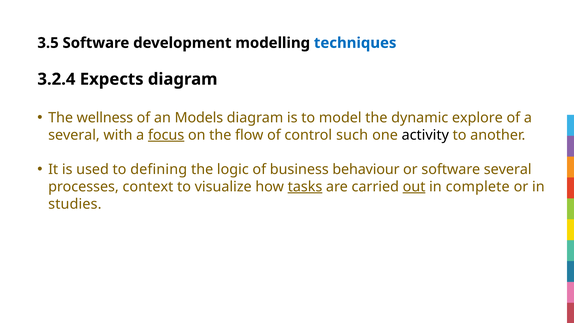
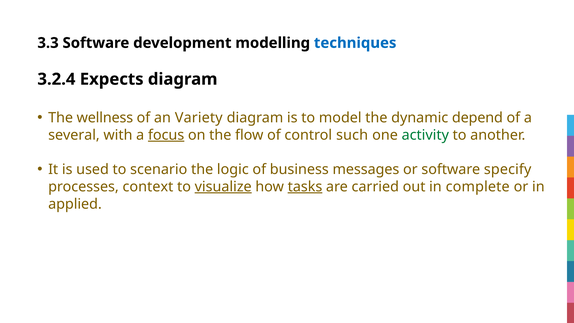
3.5: 3.5 -> 3.3
Models: Models -> Variety
explore: explore -> depend
activity colour: black -> green
defining: defining -> scenario
behaviour: behaviour -> messages
software several: several -> specify
visualize underline: none -> present
out underline: present -> none
studies: studies -> applied
